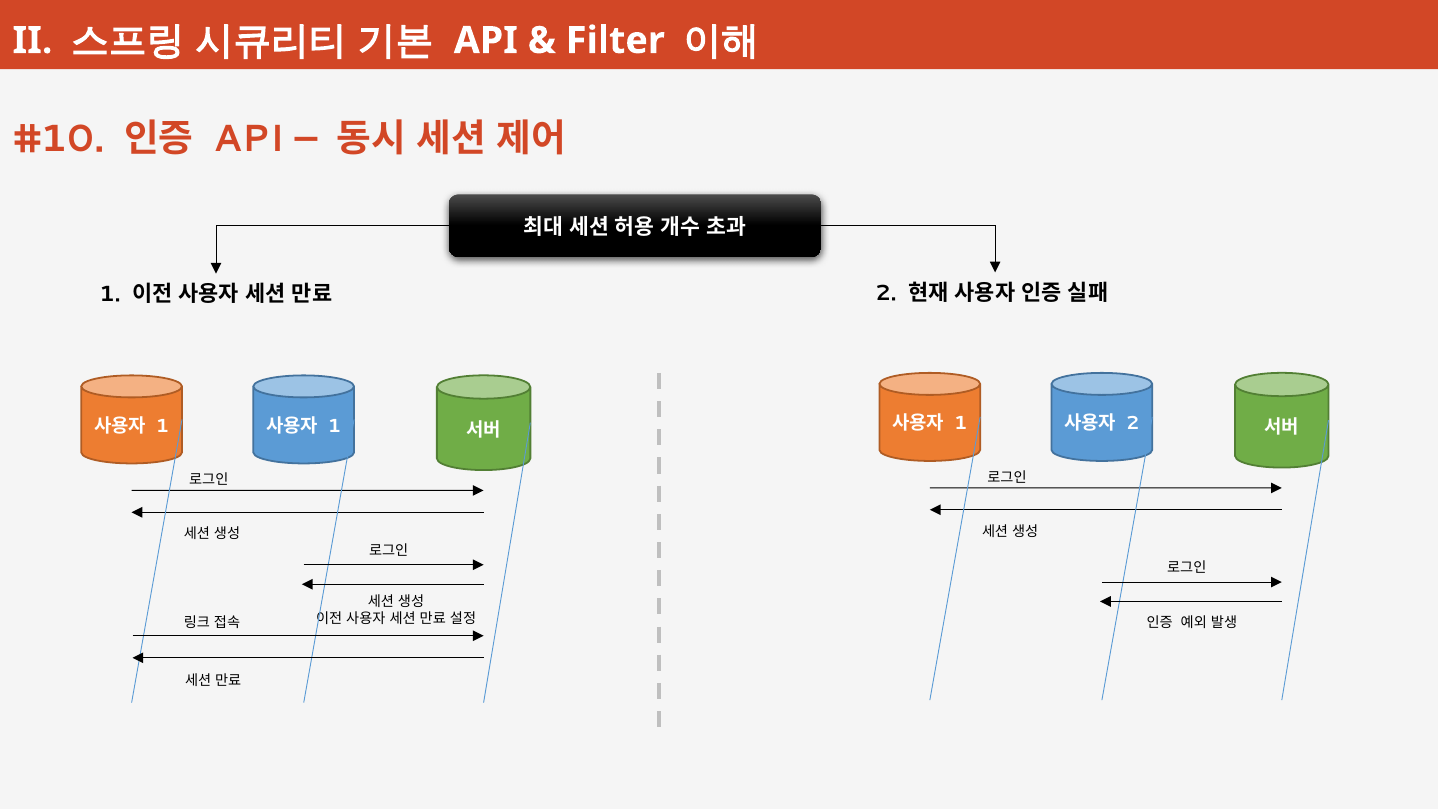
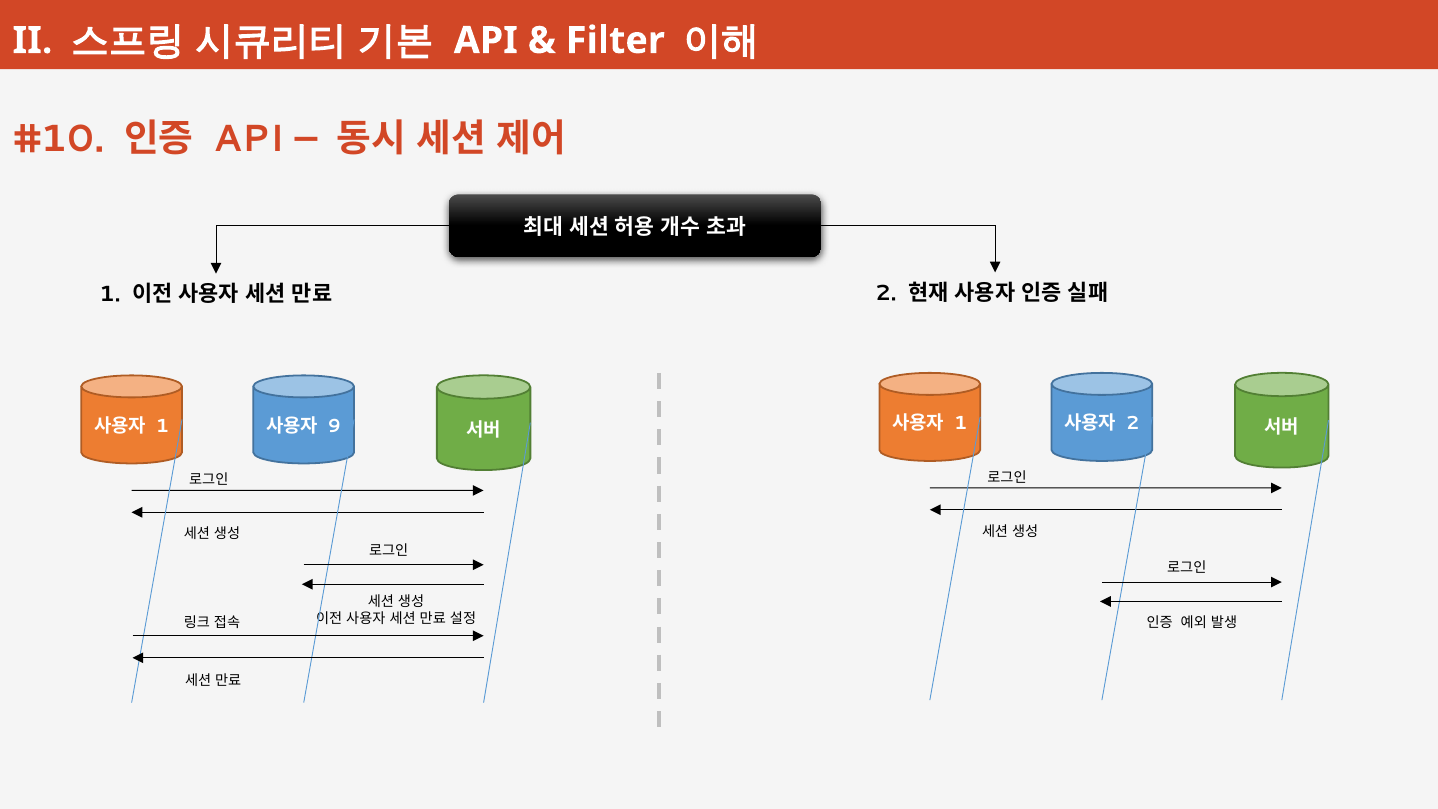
1 at (334, 426): 1 -> 9
